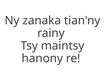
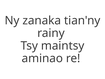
hanony: hanony -> aminao
